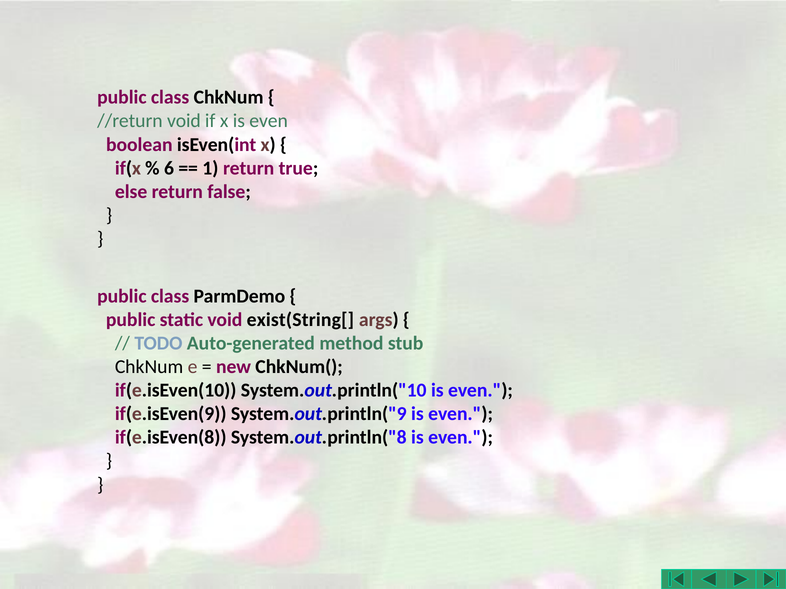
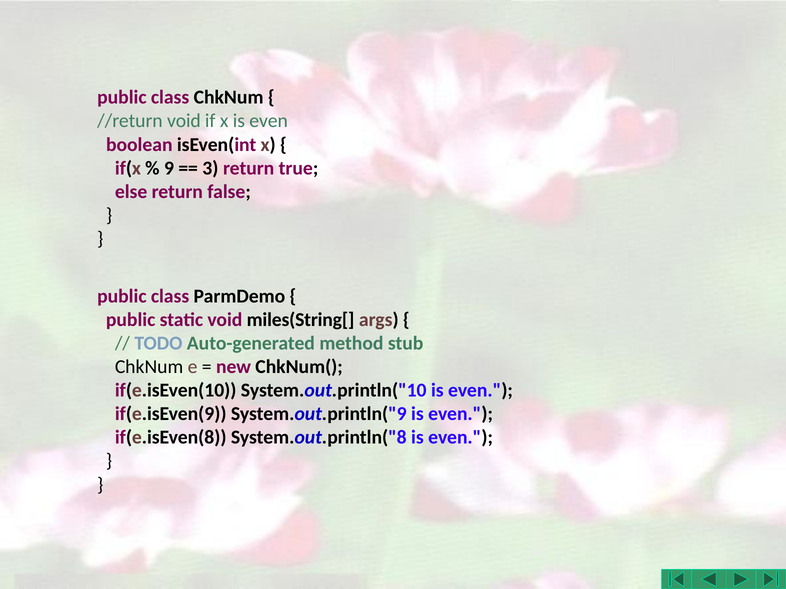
6: 6 -> 9
1: 1 -> 3
exist(String[: exist(String[ -> miles(String[
